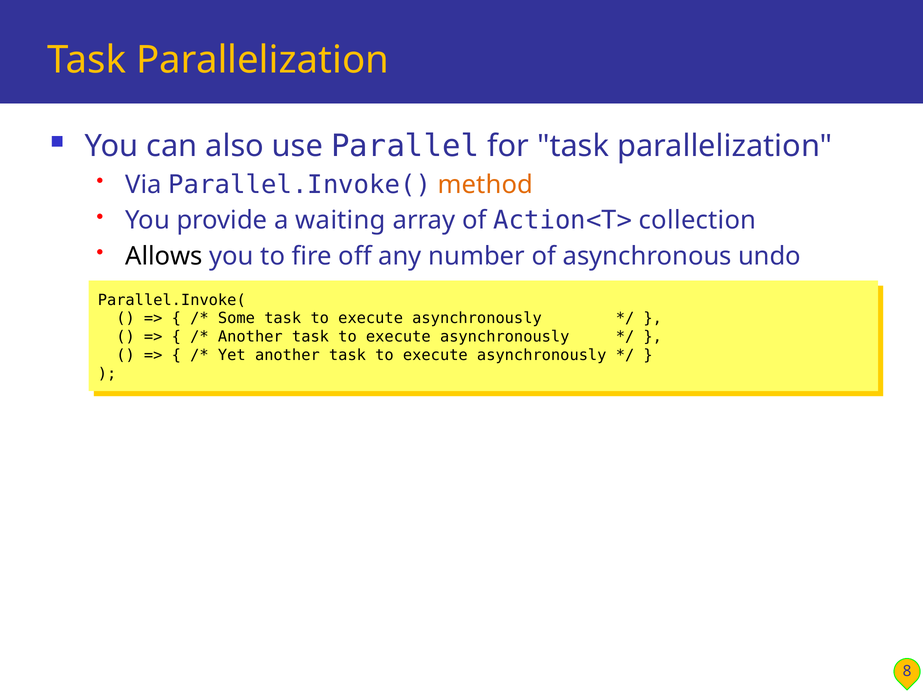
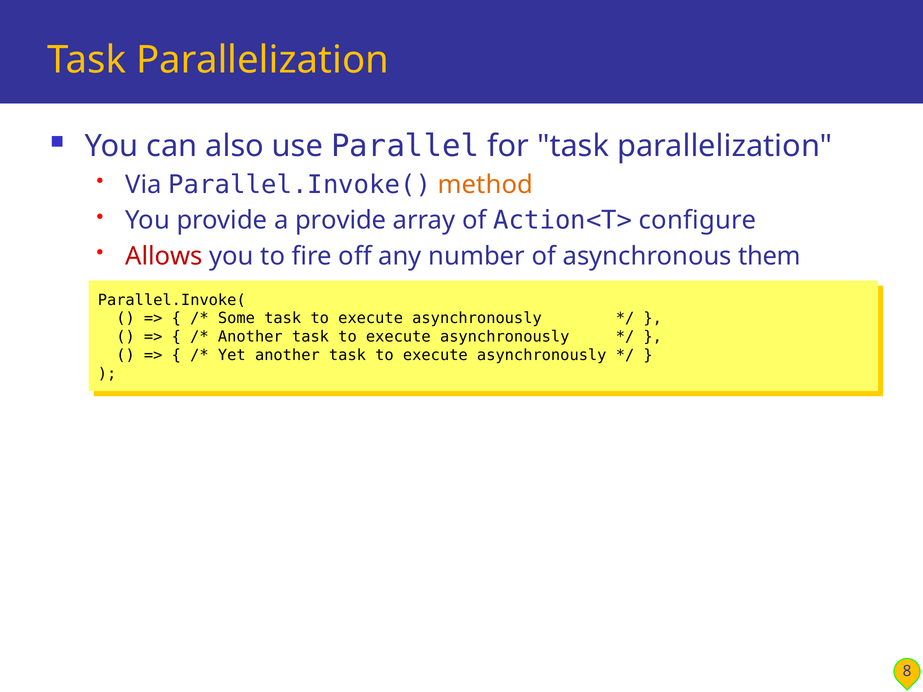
a waiting: waiting -> provide
collection: collection -> configure
Allows colour: black -> red
undo: undo -> them
